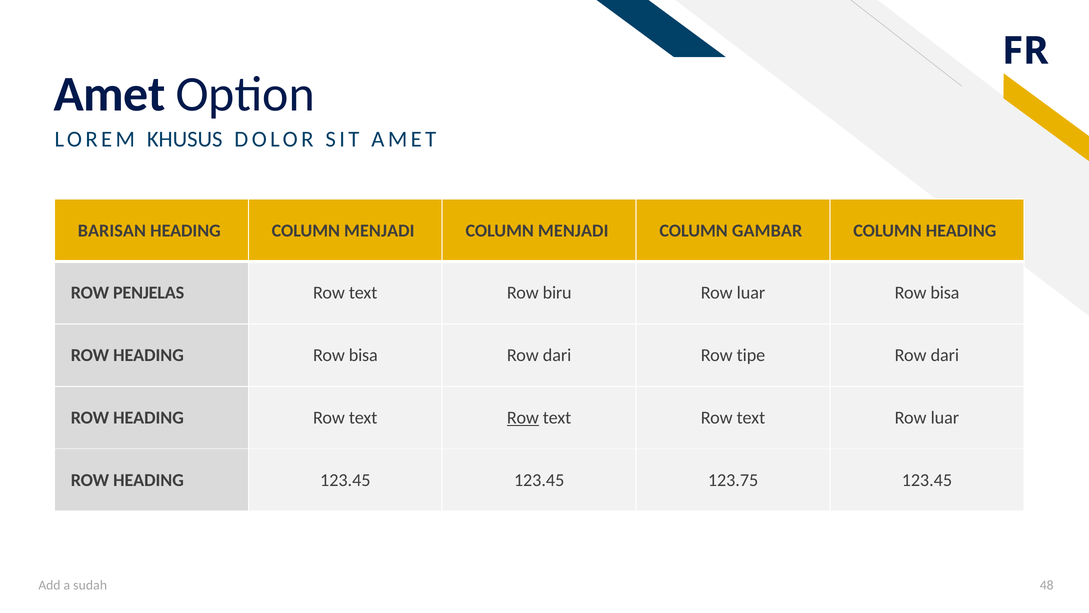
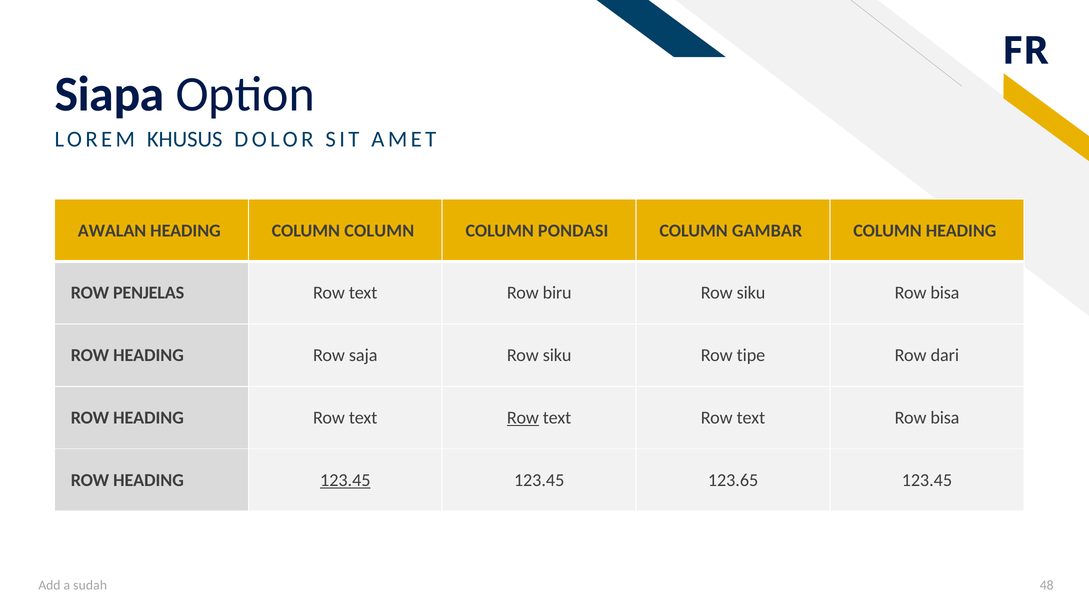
Amet at (110, 94): Amet -> Siapa
BARISAN: BARISAN -> AWALAN
HEADING COLUMN MENJADI: MENJADI -> COLUMN
MENJADI at (573, 230): MENJADI -> PONDASI
luar at (751, 293): luar -> siku
HEADING Row bisa: bisa -> saja
dari at (557, 355): dari -> siku
text Row luar: luar -> bisa
123.45 at (345, 480) underline: none -> present
123.75: 123.75 -> 123.65
